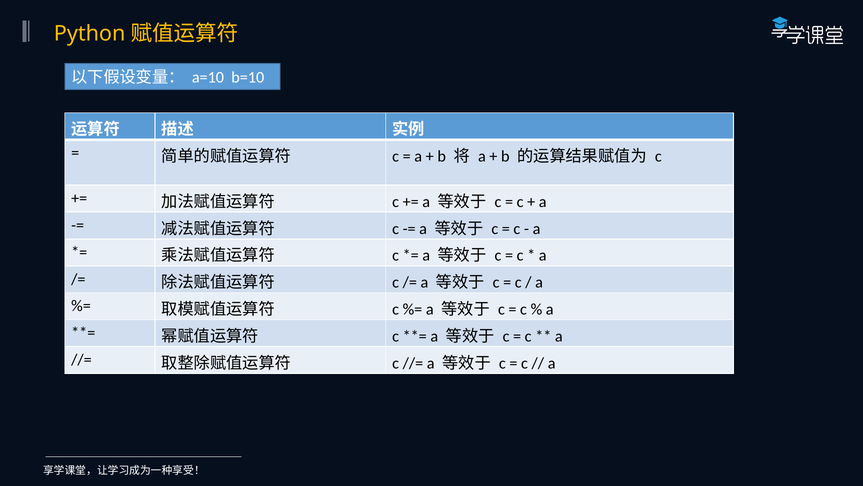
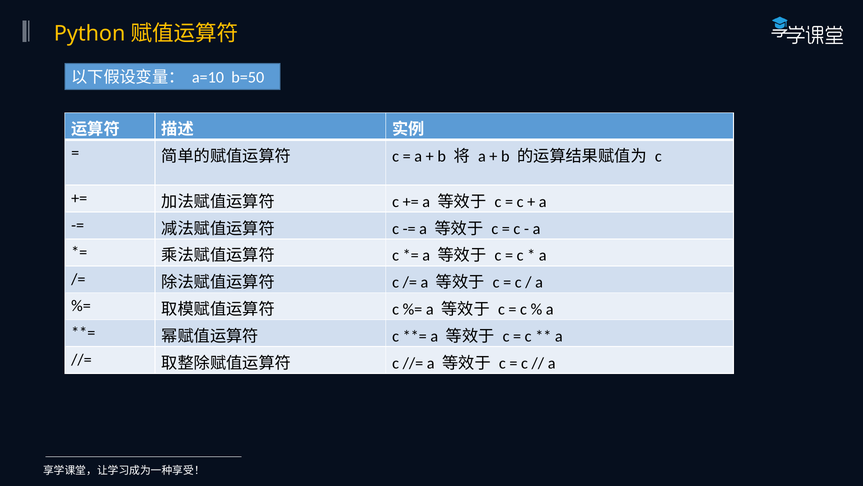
b=10: b=10 -> b=50
